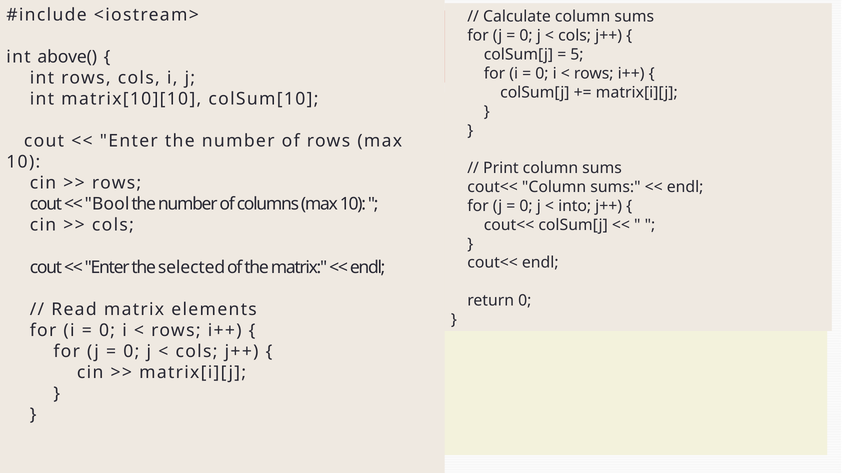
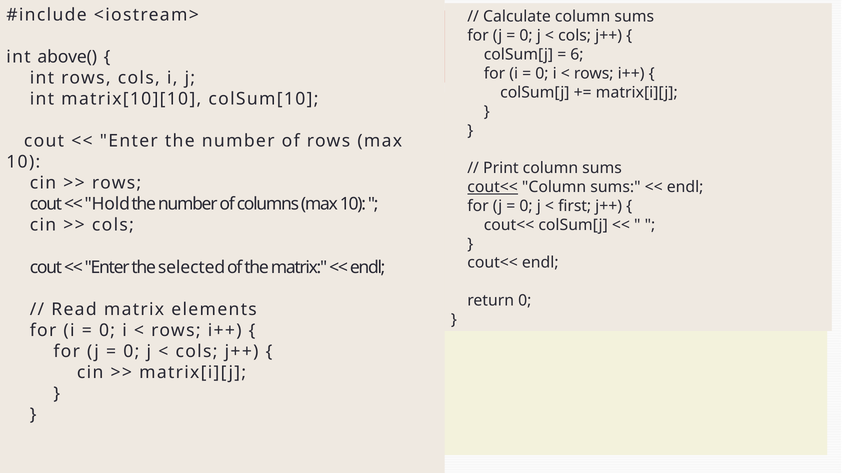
5: 5 -> 6
cout<< at (493, 187) underline: none -> present
Bool: Bool -> Hold
into: into -> first
